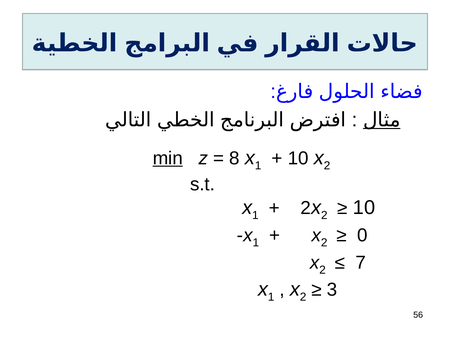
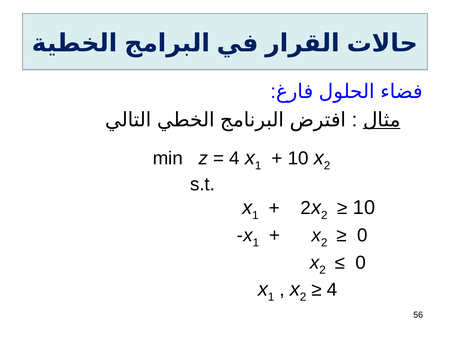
min underline: present -> none
8 at (234, 158): 8 -> 4
7 at (361, 263): 7 -> 0
3 at (332, 290): 3 -> 4
